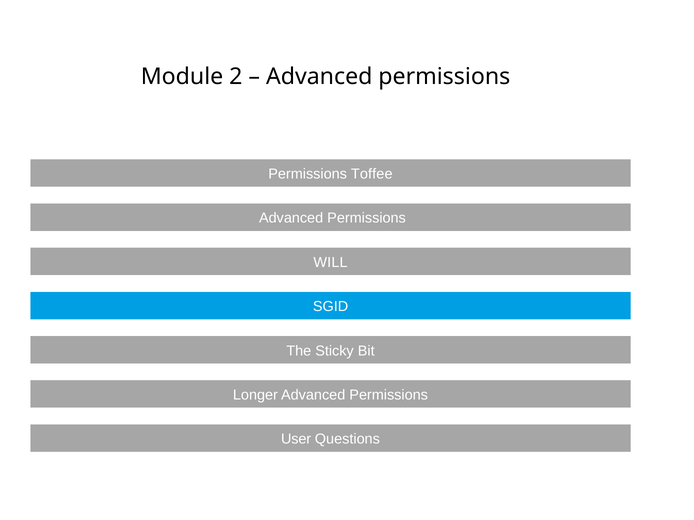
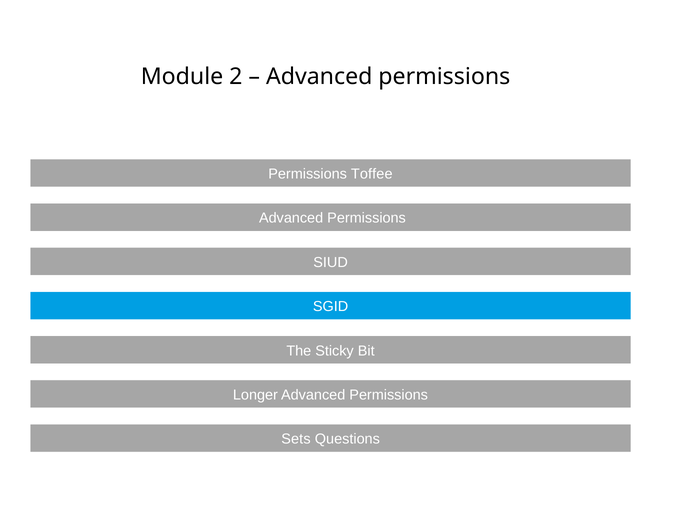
WILL: WILL -> SIUD
User: User -> Sets
